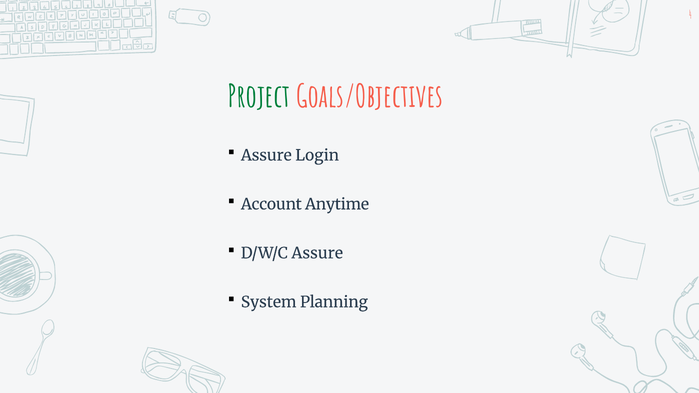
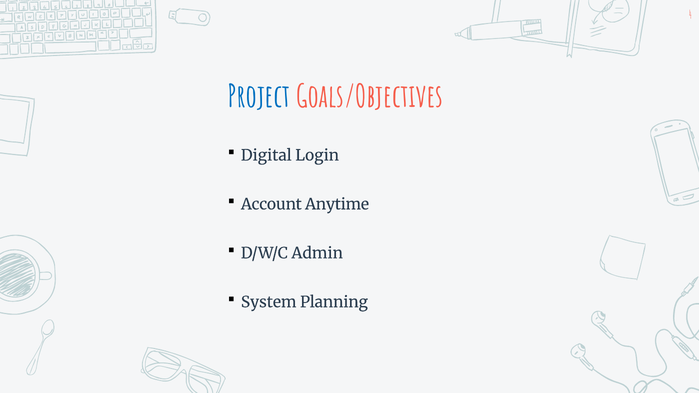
Project colour: green -> blue
Assure at (266, 156): Assure -> Digital
D/W/C Assure: Assure -> Admin
